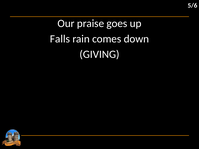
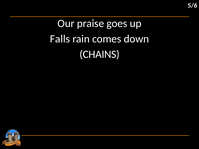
GIVING: GIVING -> CHAINS
